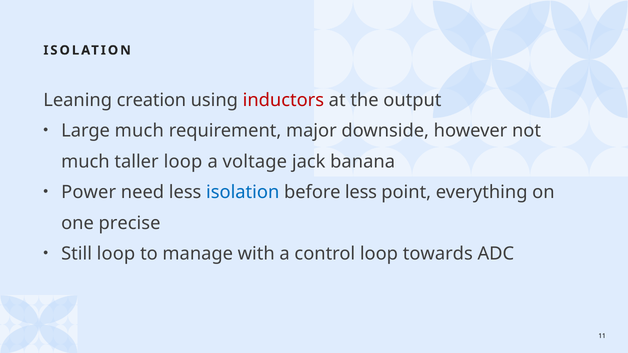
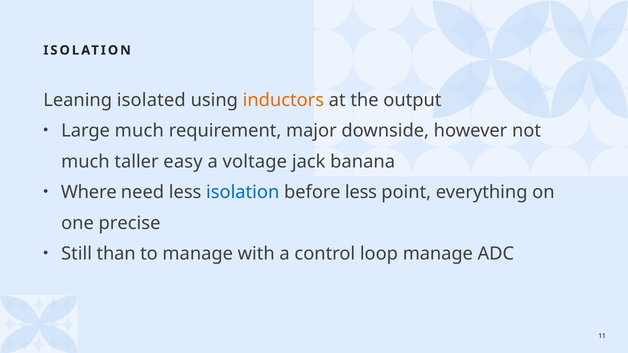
creation: creation -> isolated
inductors colour: red -> orange
taller loop: loop -> easy
Power: Power -> Where
Still loop: loop -> than
loop towards: towards -> manage
